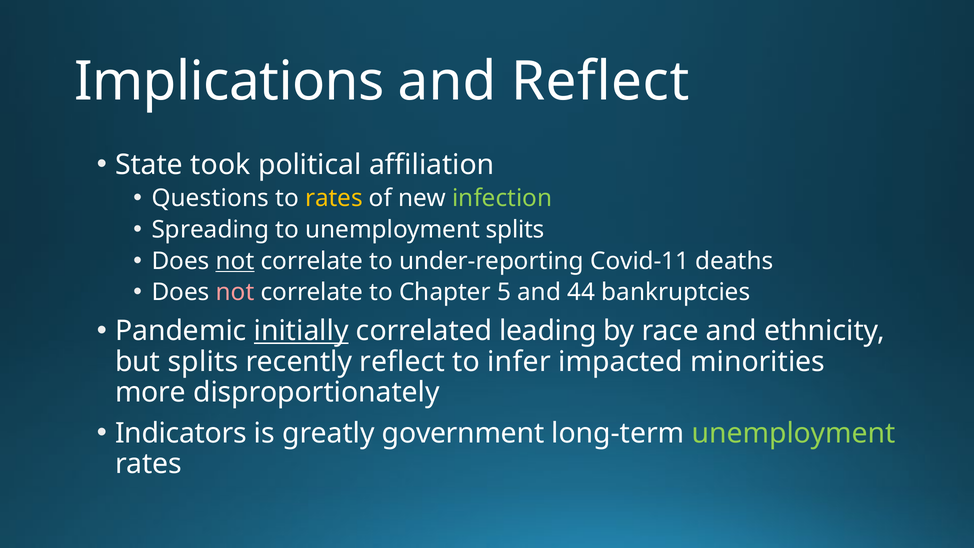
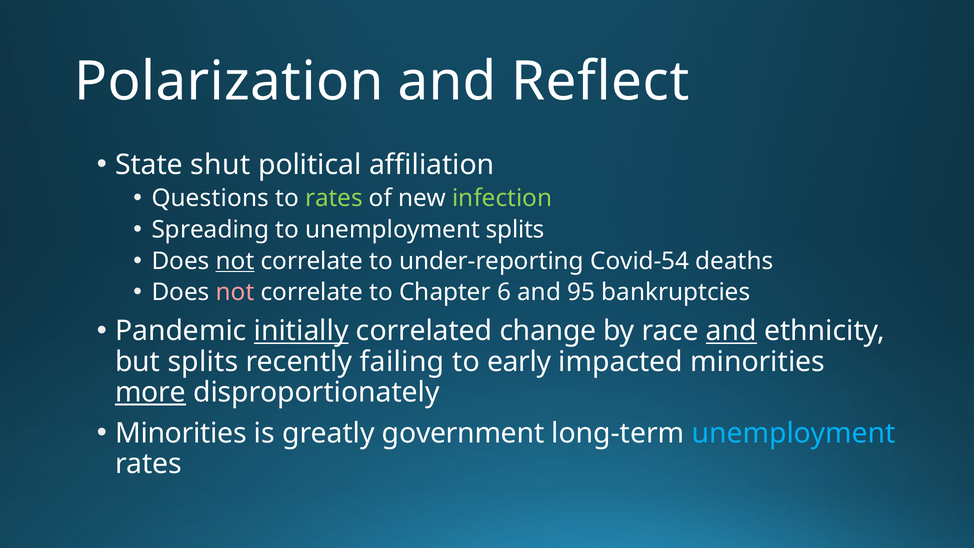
Implications: Implications -> Polarization
took: took -> shut
rates at (334, 198) colour: yellow -> light green
Covid-11: Covid-11 -> Covid-54
5: 5 -> 6
44: 44 -> 95
leading: leading -> change
and at (731, 331) underline: none -> present
recently reflect: reflect -> failing
infer: infer -> early
more underline: none -> present
Indicators at (181, 433): Indicators -> Minorities
unemployment at (794, 433) colour: light green -> light blue
